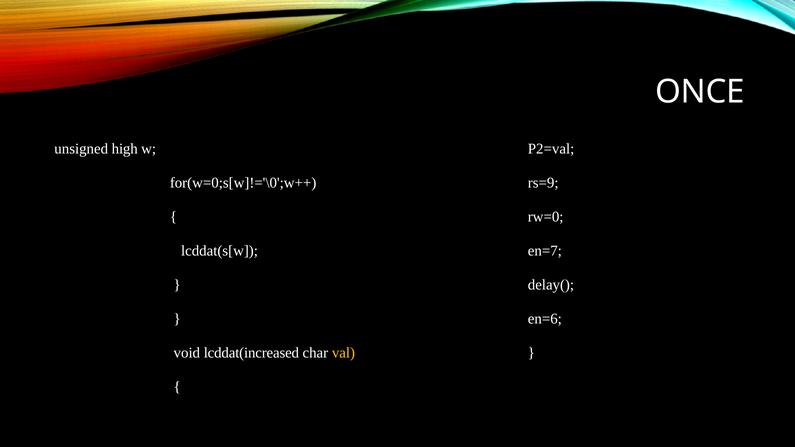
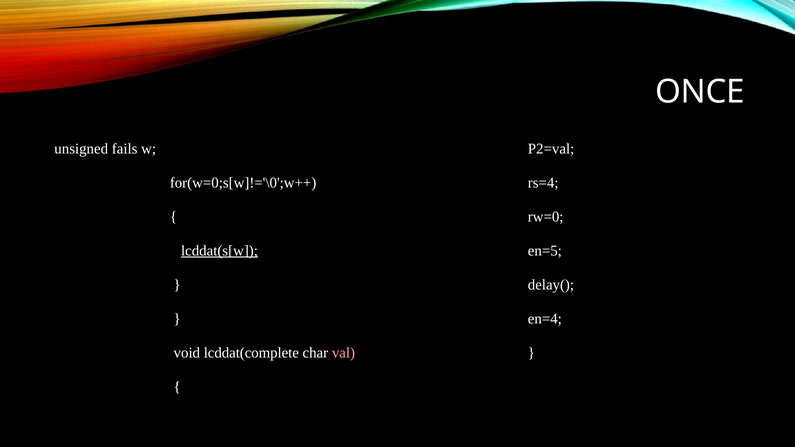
high: high -> fails
rs=9: rs=9 -> rs=4
lcddat(s[w underline: none -> present
en=7: en=7 -> en=5
en=6: en=6 -> en=4
lcddat(increased: lcddat(increased -> lcddat(complete
val colour: yellow -> pink
